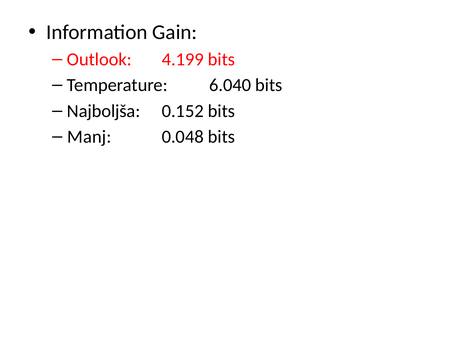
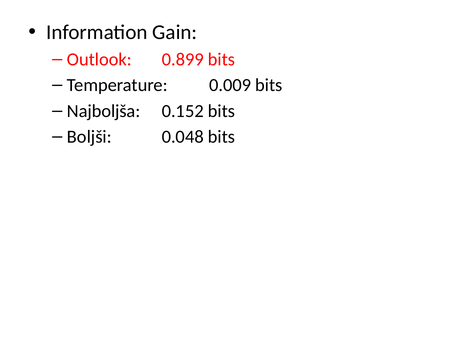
4.199: 4.199 -> 0.899
6.040: 6.040 -> 0.009
Manj: Manj -> Boljši
